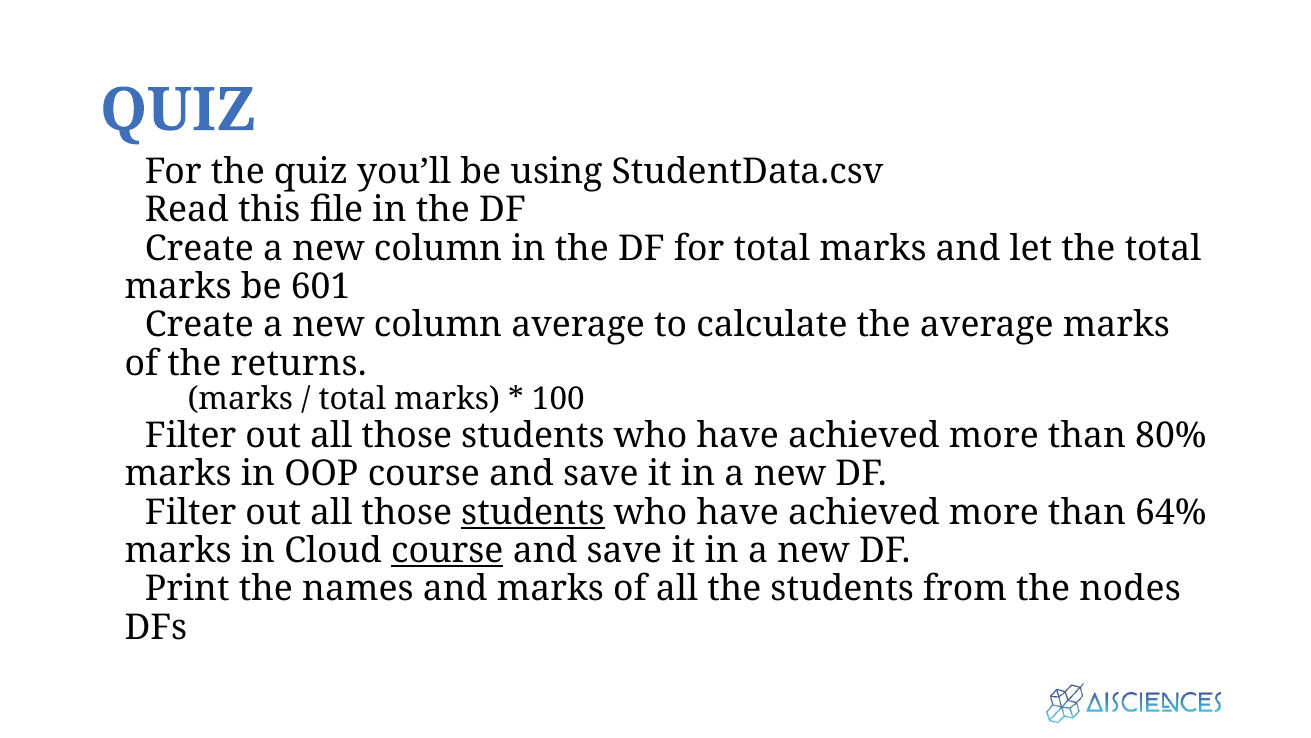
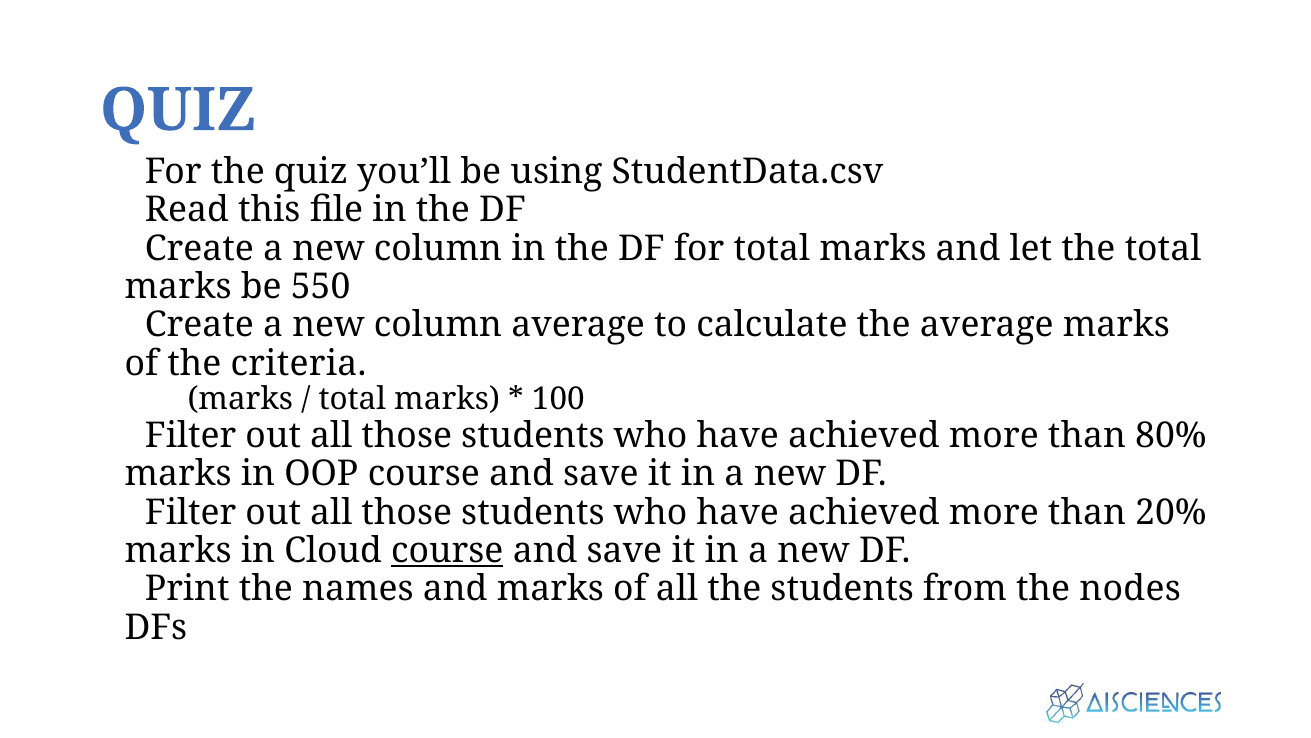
601: 601 -> 550
returns: returns -> criteria
students at (533, 512) underline: present -> none
64%: 64% -> 20%
